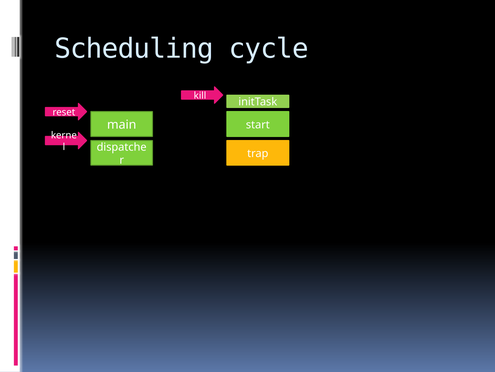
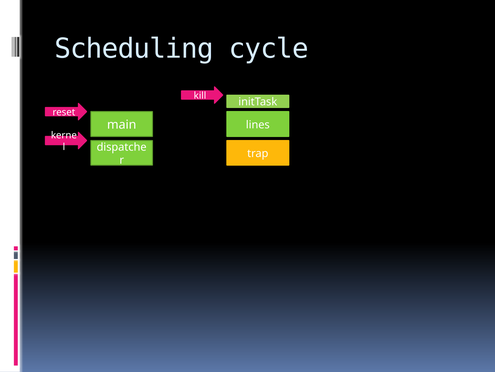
start: start -> lines
